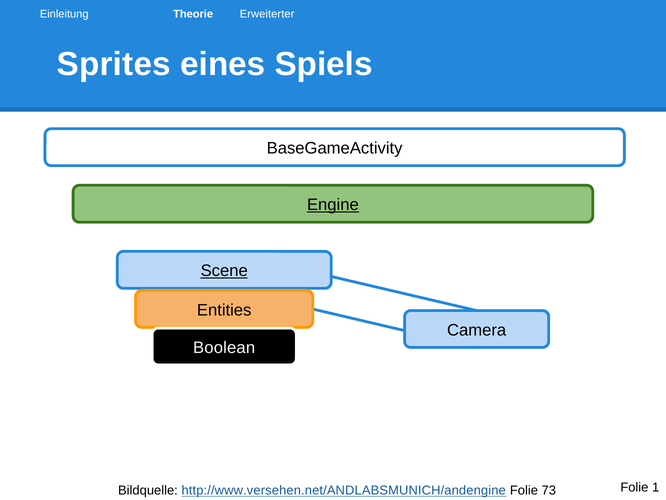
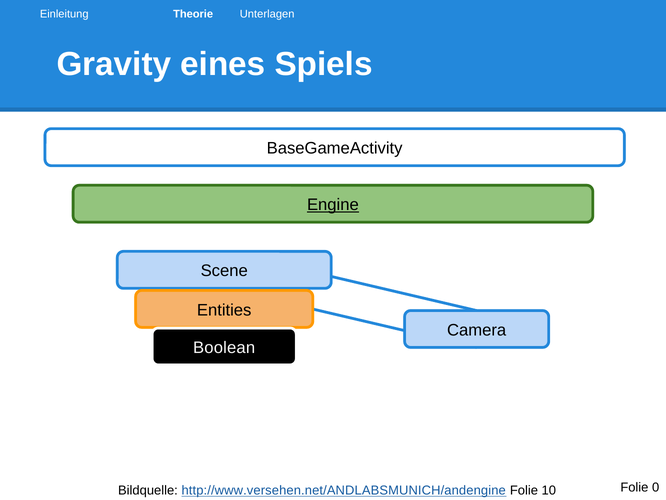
Erweiterter: Erweiterter -> Unterlagen
Sprites: Sprites -> Gravity
Scene underline: present -> none
73: 73 -> 10
1: 1 -> 0
